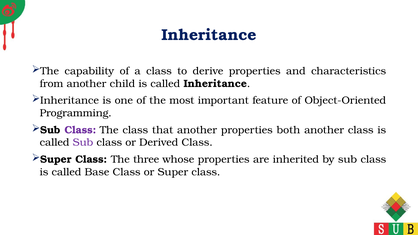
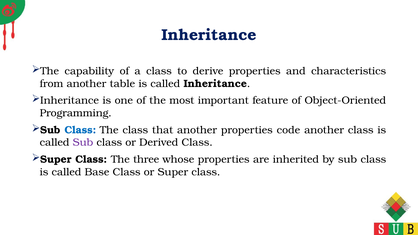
child: child -> table
Class at (80, 130) colour: purple -> blue
both: both -> code
